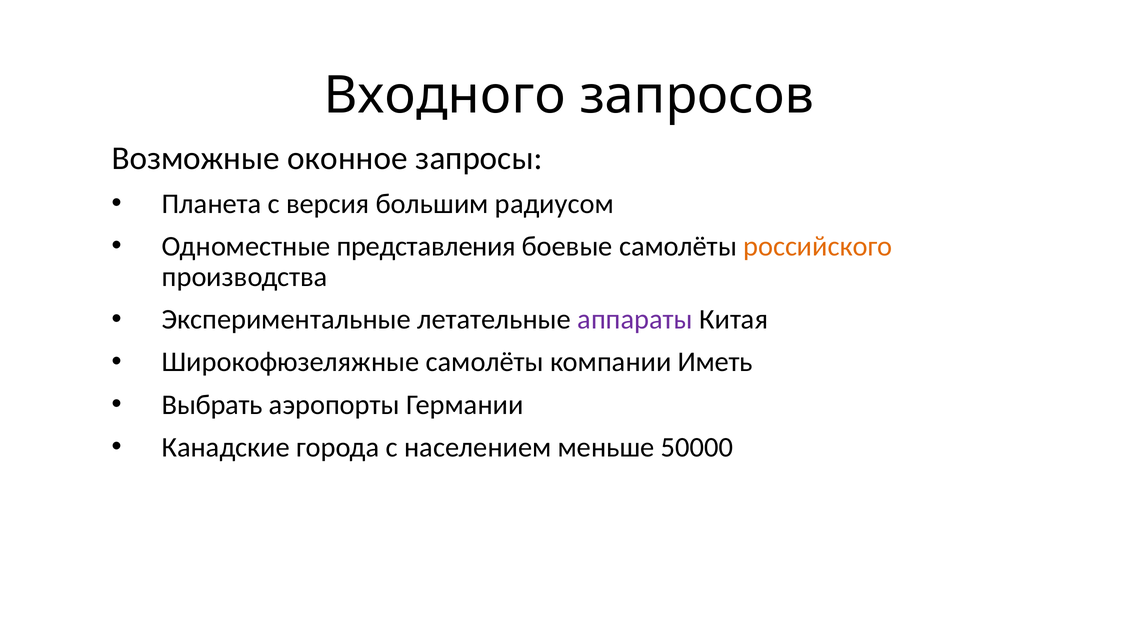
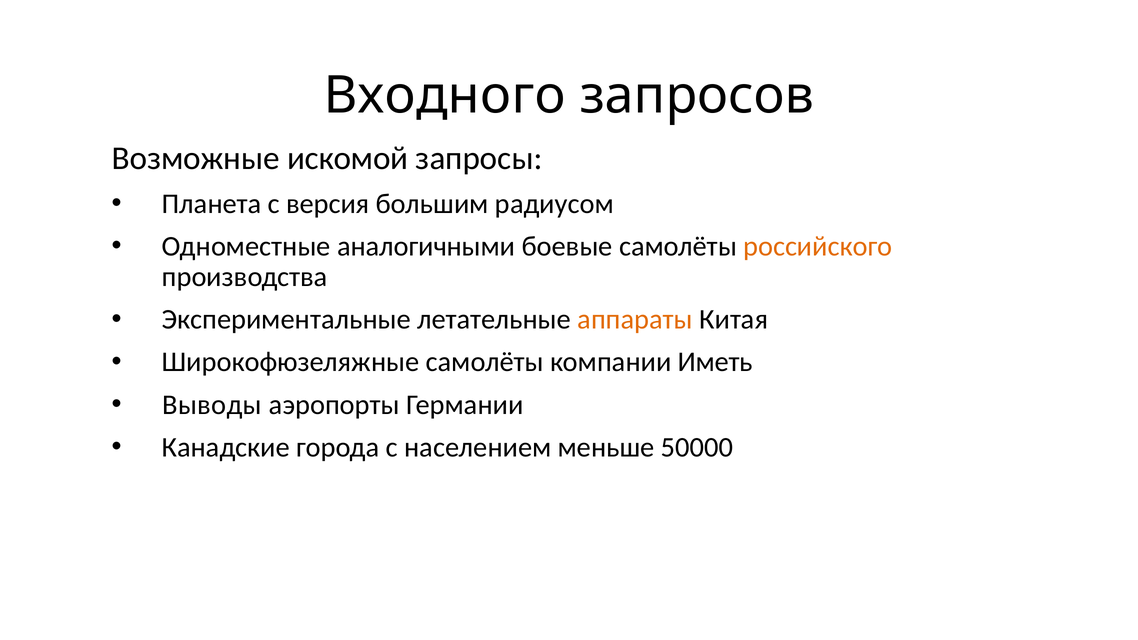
оконное: оконное -> искомой
представления: представления -> аналогичными
аппараты colour: purple -> orange
Выбрать: Выбрать -> Выводы
